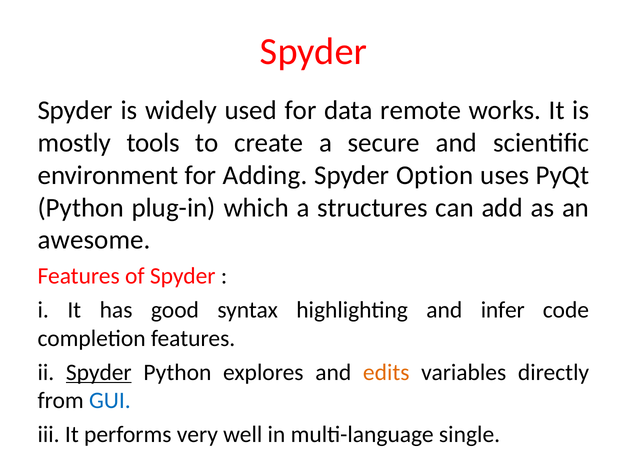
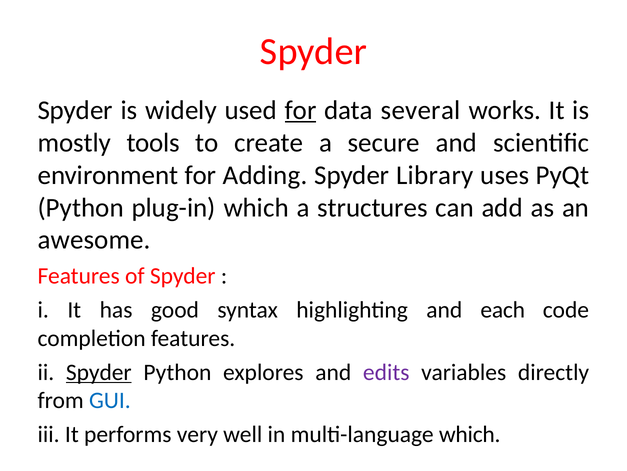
for at (301, 110) underline: none -> present
remote: remote -> several
Option: Option -> Library
infer: infer -> each
edits colour: orange -> purple
multi-language single: single -> which
